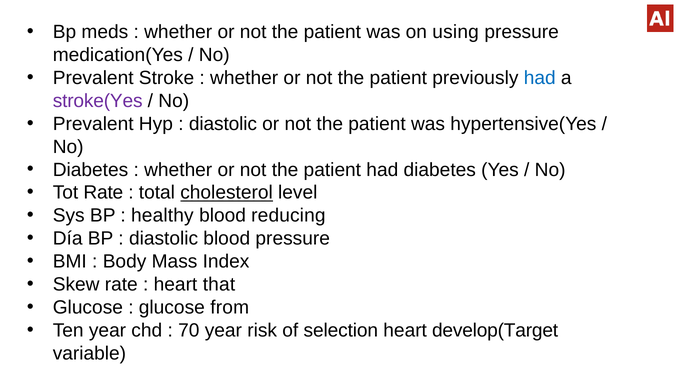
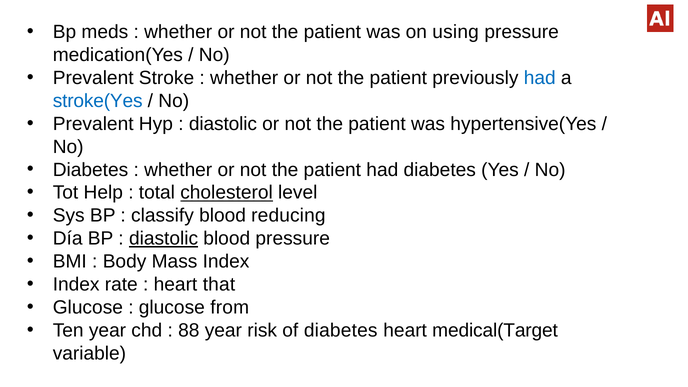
stroke(Yes colour: purple -> blue
Tot Rate: Rate -> Help
healthy: healthy -> classify
diastolic at (164, 239) underline: none -> present
Skew at (76, 284): Skew -> Index
70: 70 -> 88
of selection: selection -> diabetes
develop(Target: develop(Target -> medical(Target
